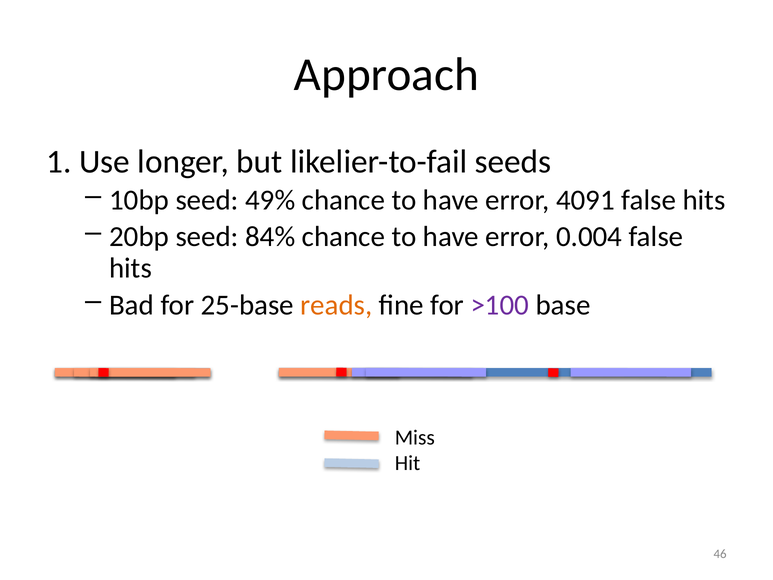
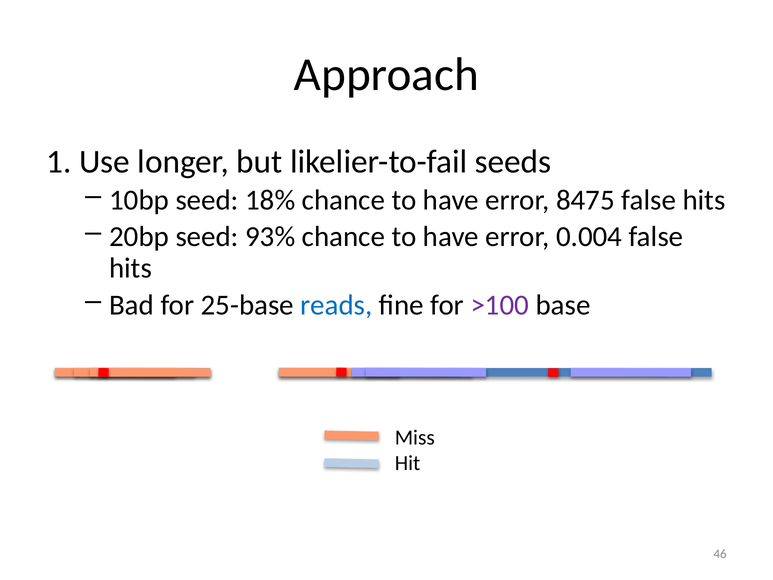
49%: 49% -> 18%
4091: 4091 -> 8475
84%: 84% -> 93%
reads colour: orange -> blue
